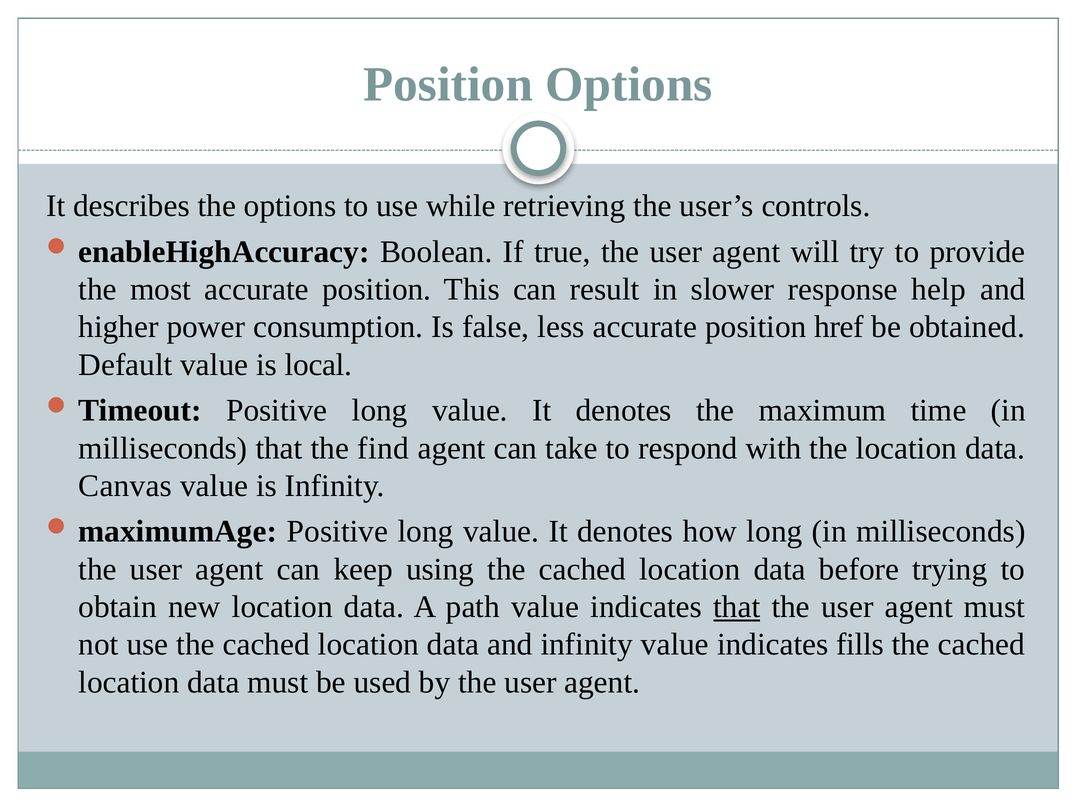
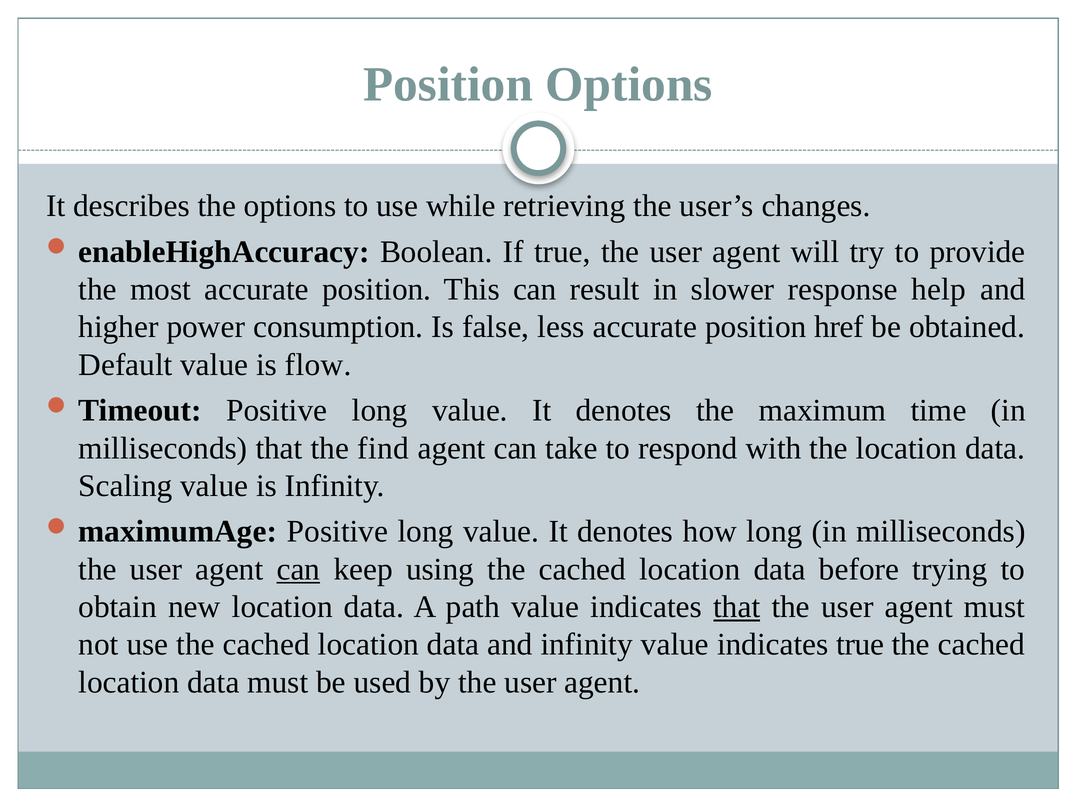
controls: controls -> changes
local: local -> flow
Canvas: Canvas -> Scaling
can at (298, 570) underline: none -> present
indicates fills: fills -> true
